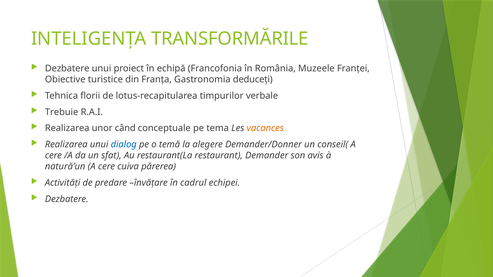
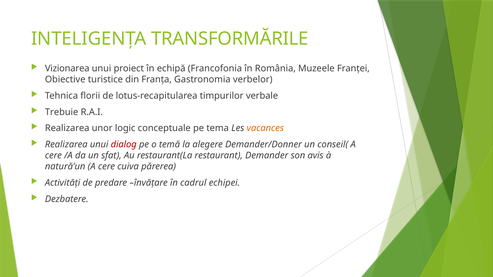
Dezbatere at (67, 69): Dezbatere -> Vizionarea
deduceți: deduceți -> verbelor
când: când -> logic
dialog colour: blue -> red
